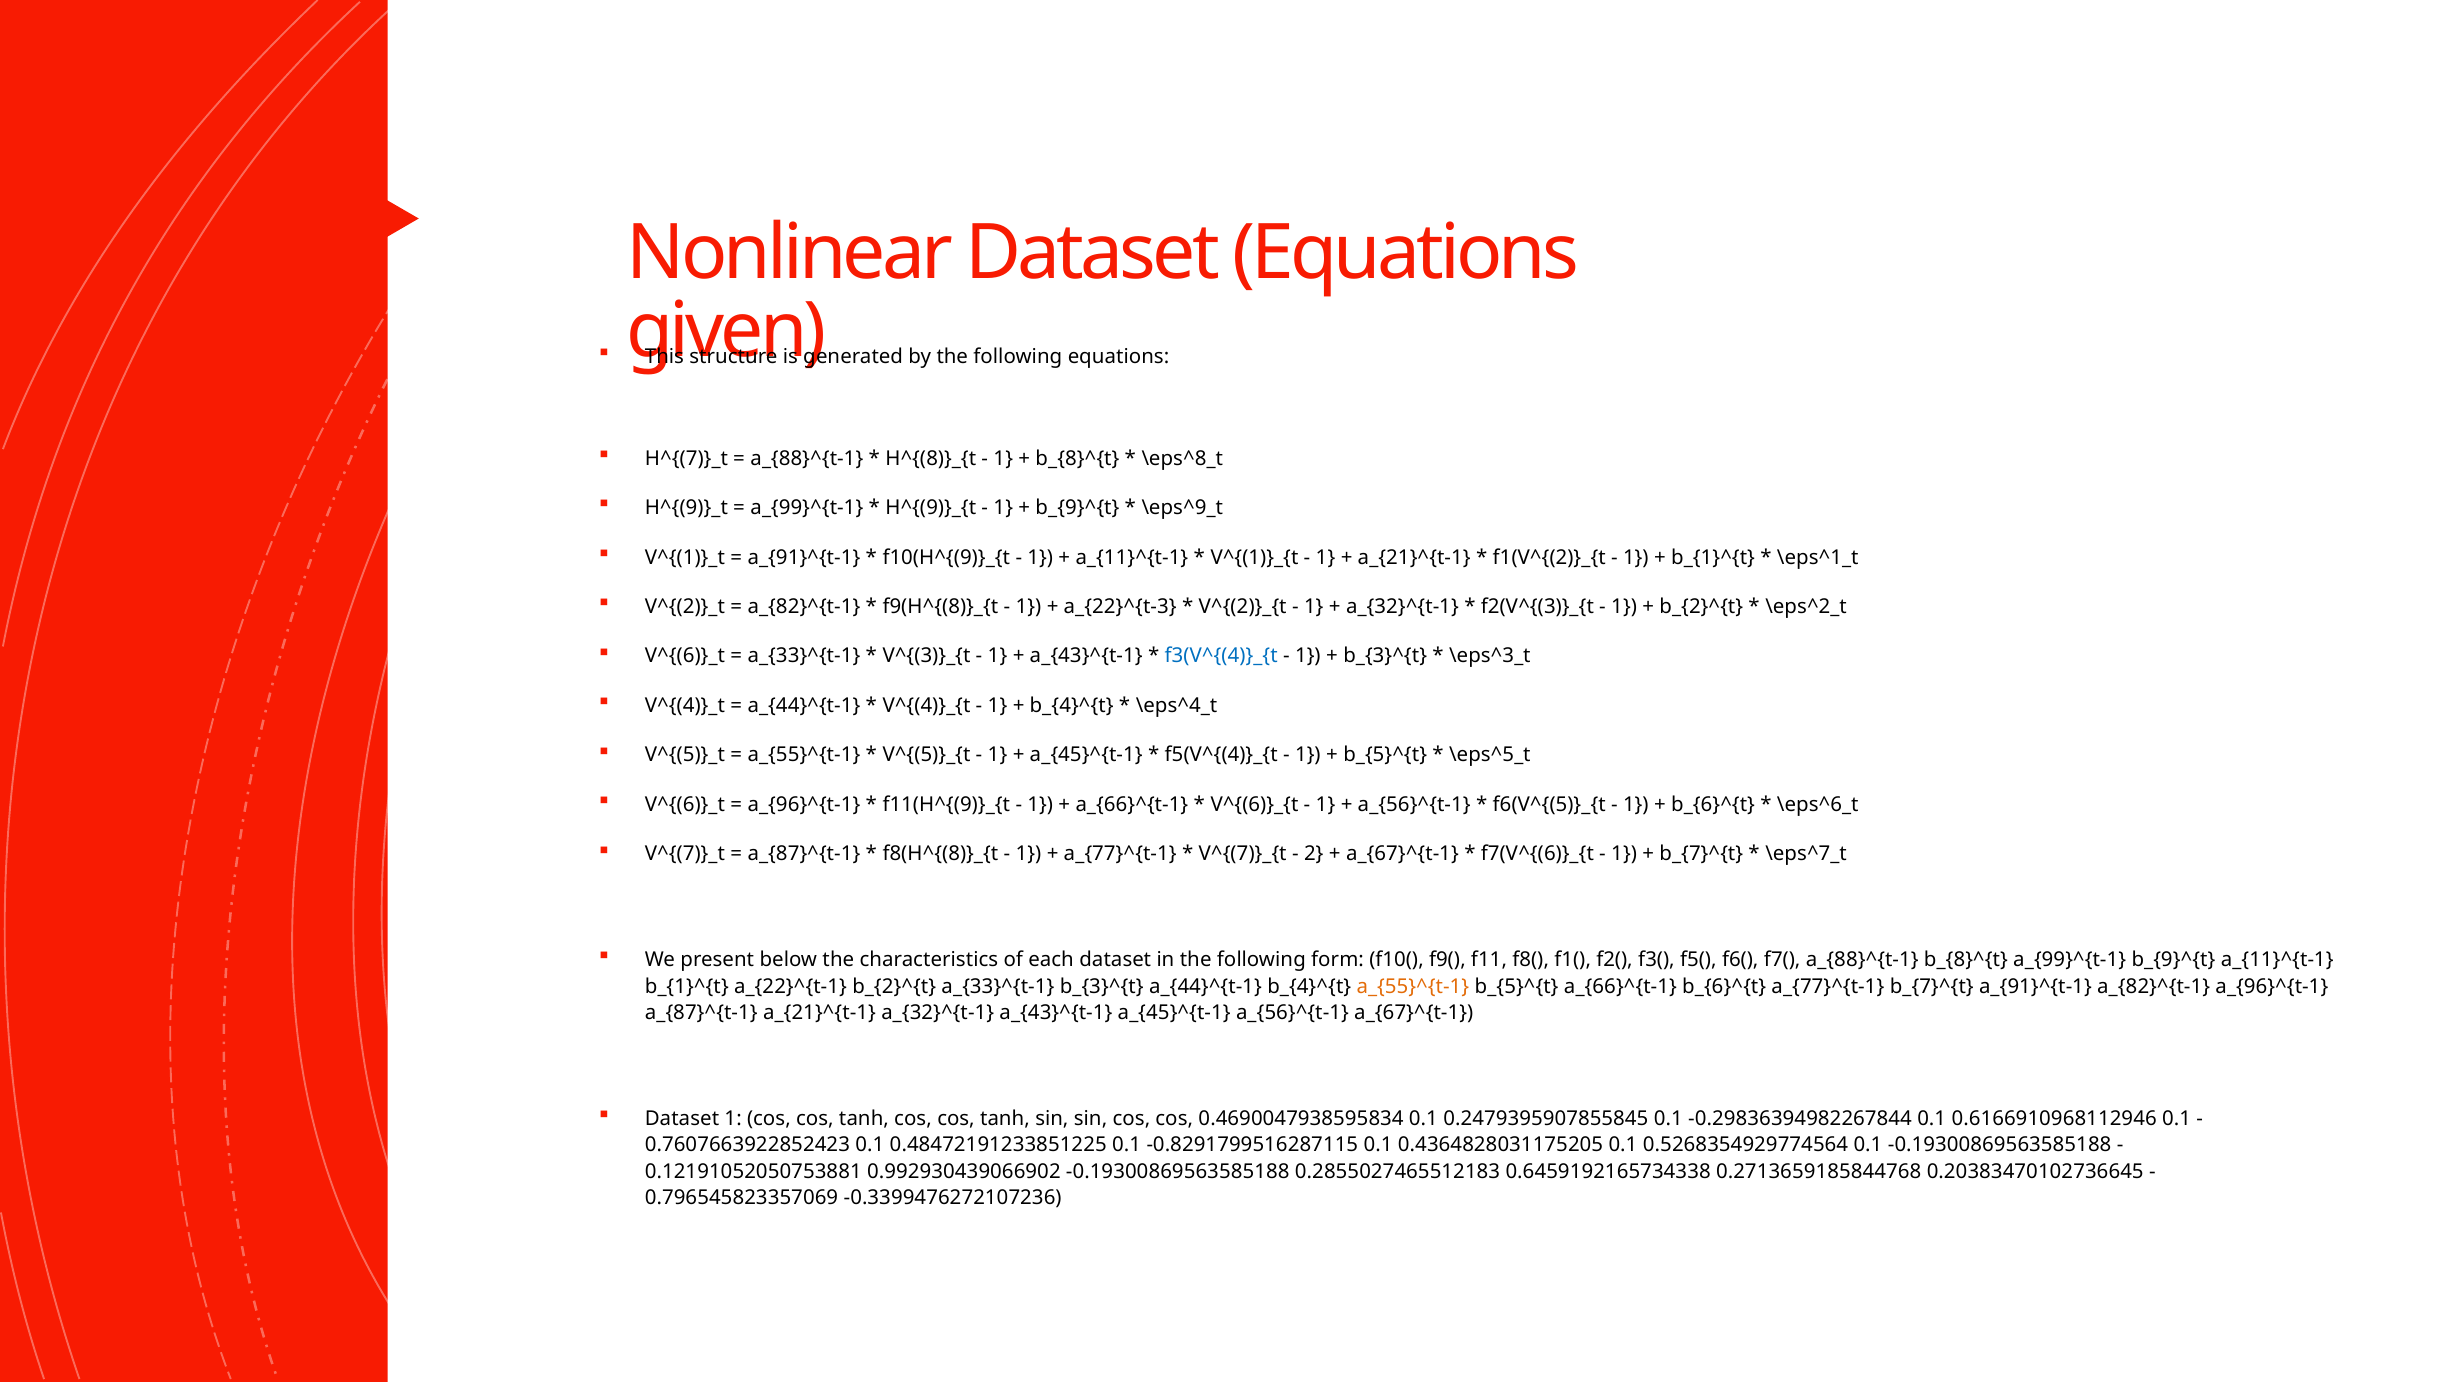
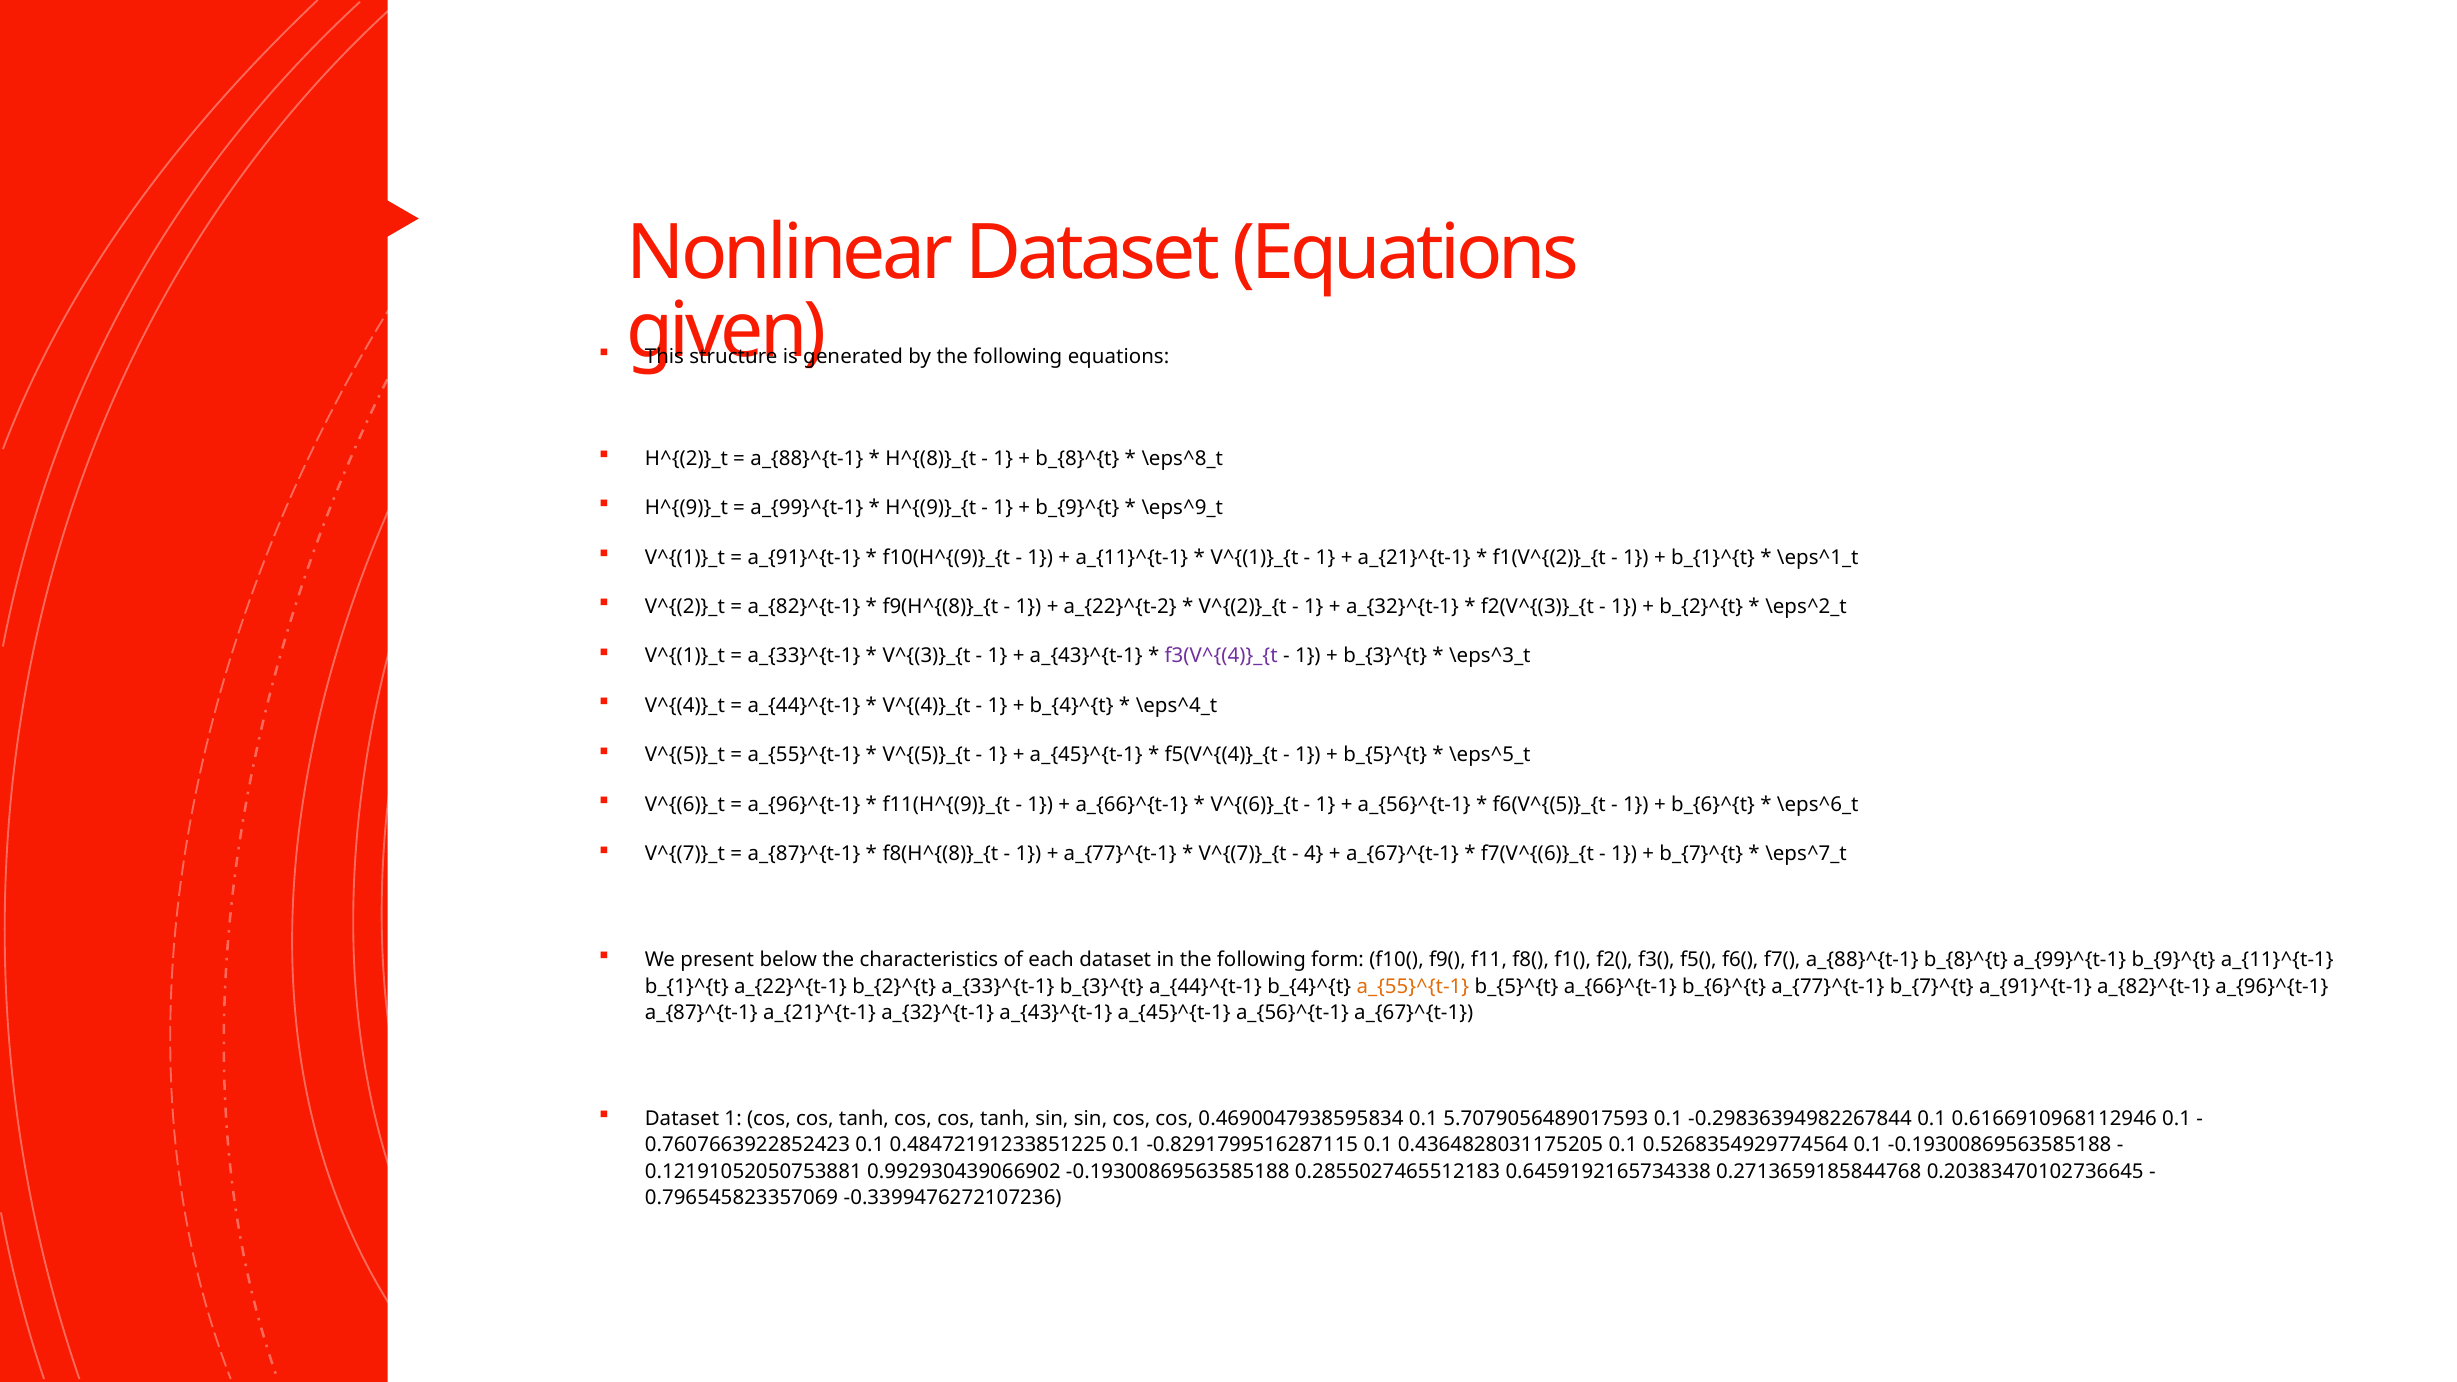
H^{(7)}_t: H^{(7)}_t -> H^{(2)}_t
a_{22}^{t-3: a_{22}^{t-3 -> a_{22}^{t-2
V^{(6)}_t at (685, 656): V^{(6)}_t -> V^{(1)}_t
f3(V^{(4)}_{t colour: blue -> purple
2: 2 -> 4
0.2479395907855845: 0.2479395907855845 -> 5.7079056489017593
